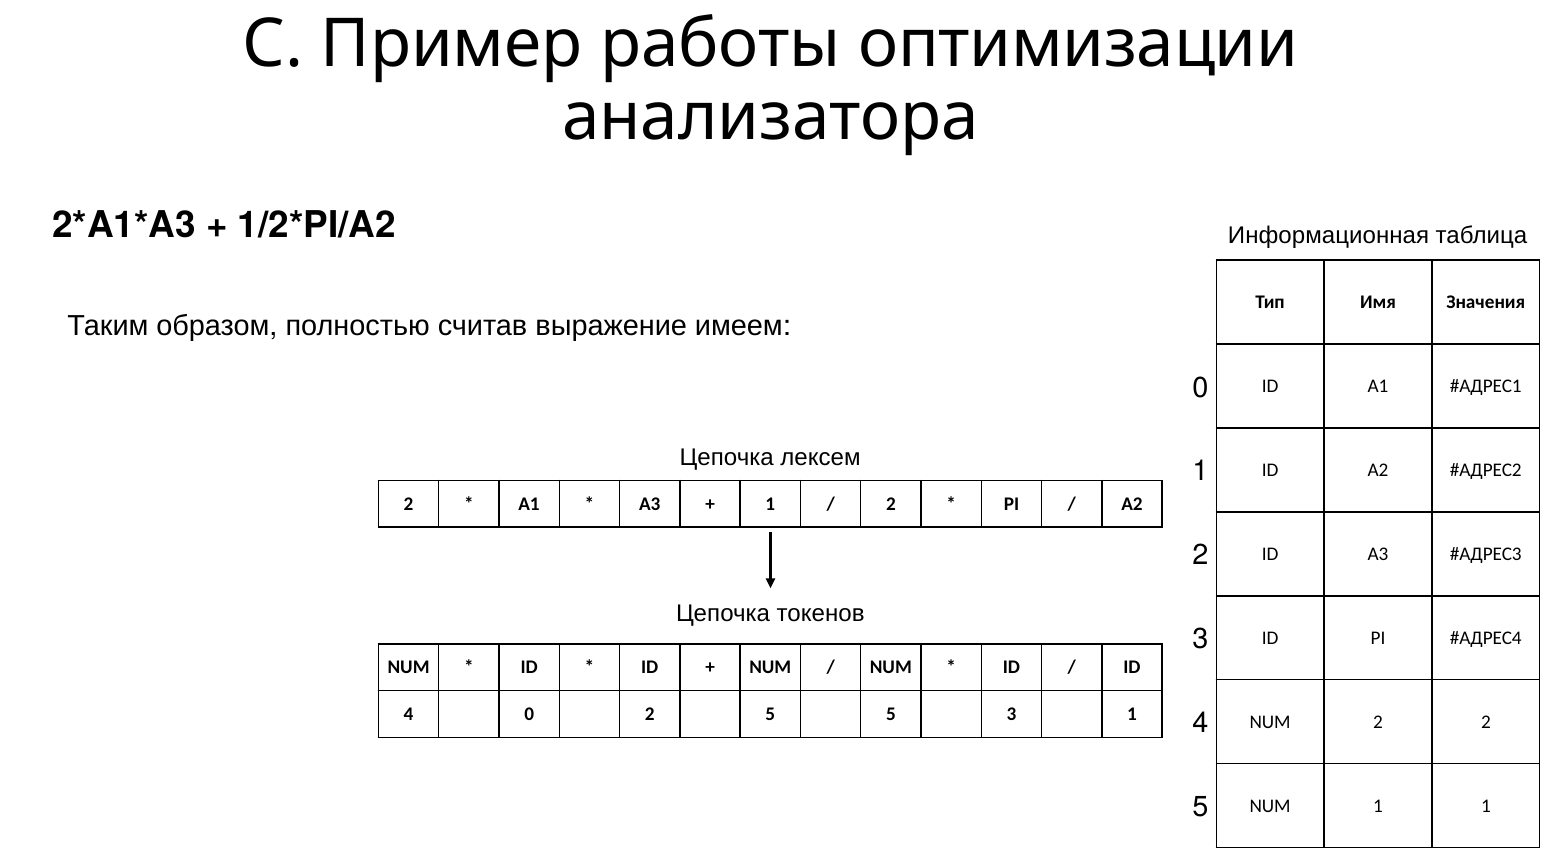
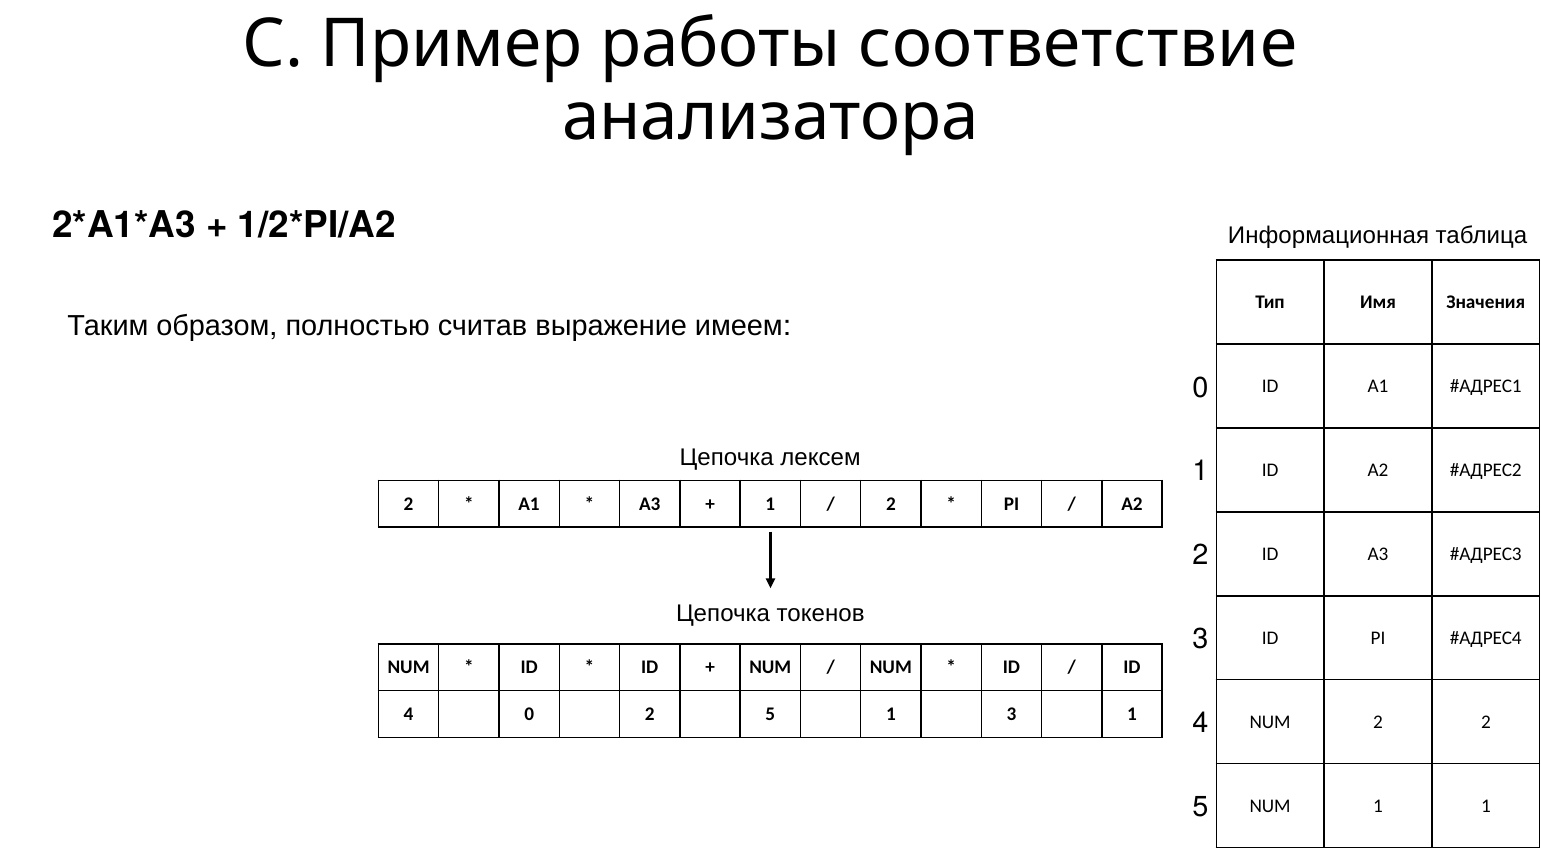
оптимизации: оптимизации -> соответствие
5 5: 5 -> 1
